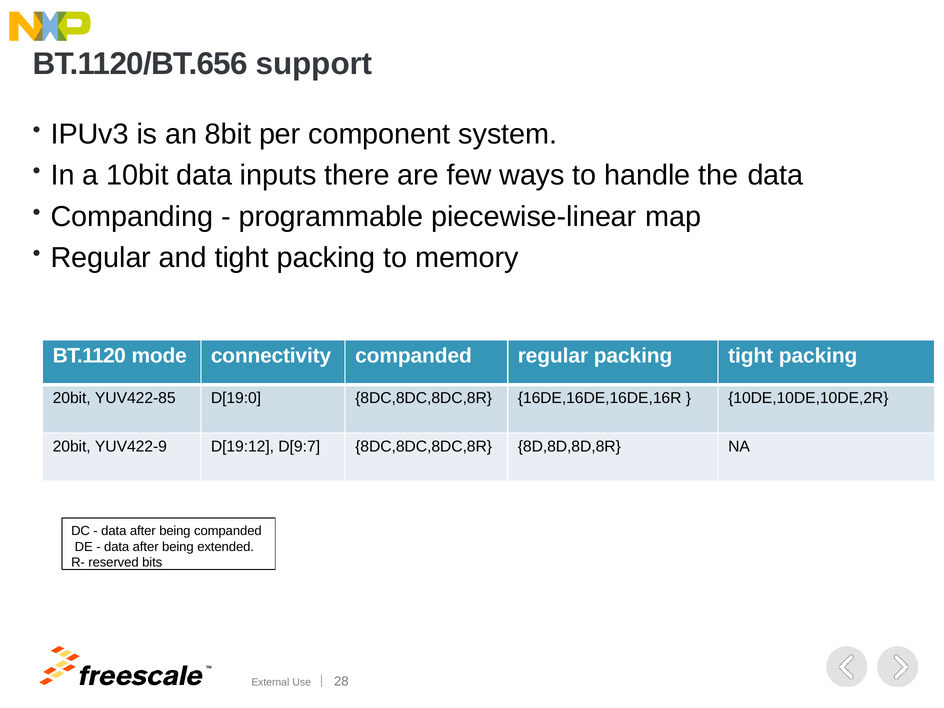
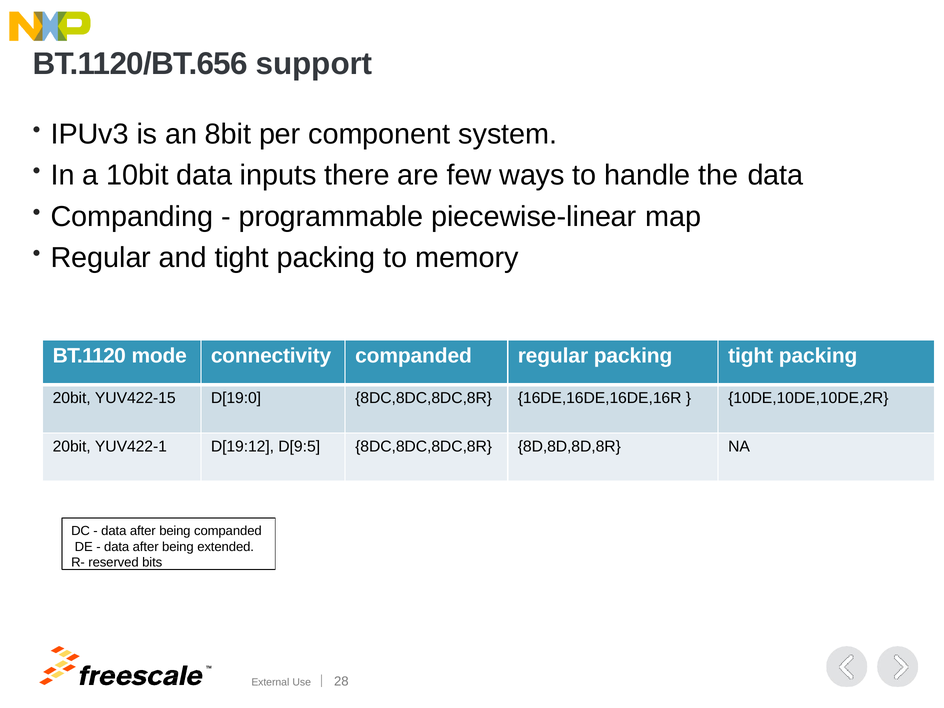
YUV422-85: YUV422-85 -> YUV422-15
YUV422-9: YUV422-9 -> YUV422-1
D[9:7: D[9:7 -> D[9:5
